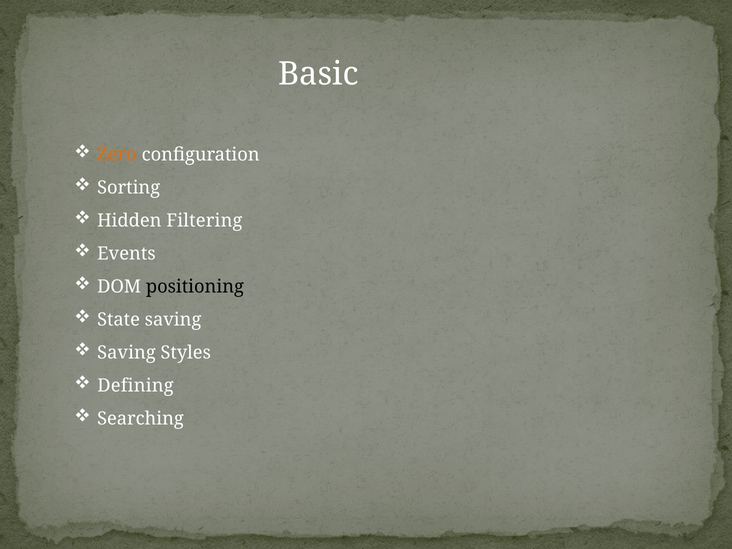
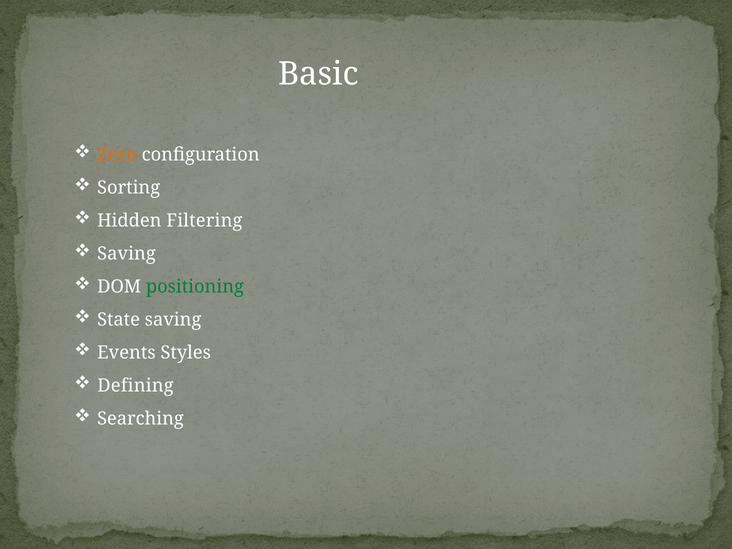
Events at (126, 254): Events -> Saving
positioning colour: black -> green
Saving at (126, 353): Saving -> Events
